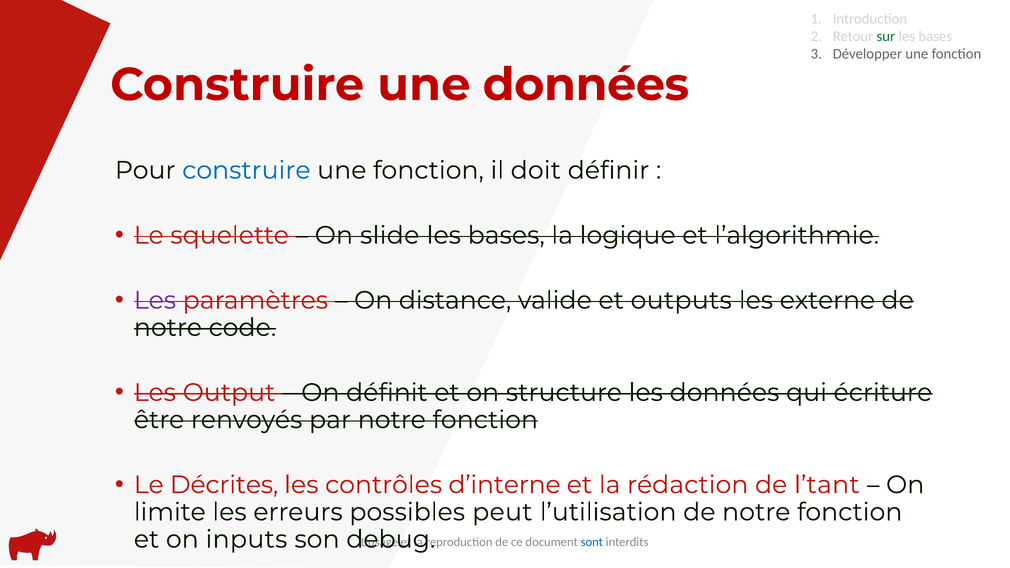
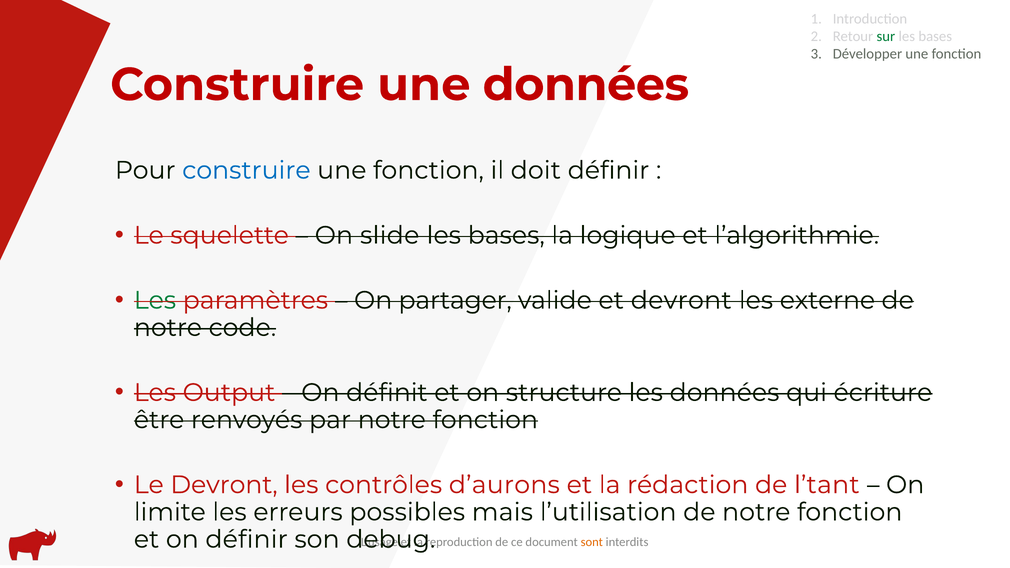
Les at (155, 300) colour: purple -> green
distance: distance -> partager
et outputs: outputs -> devront
Le Décrites: Décrites -> Devront
d’interne: d’interne -> d’aurons
peut: peut -> mais
on inputs: inputs -> définir
sont colour: blue -> orange
